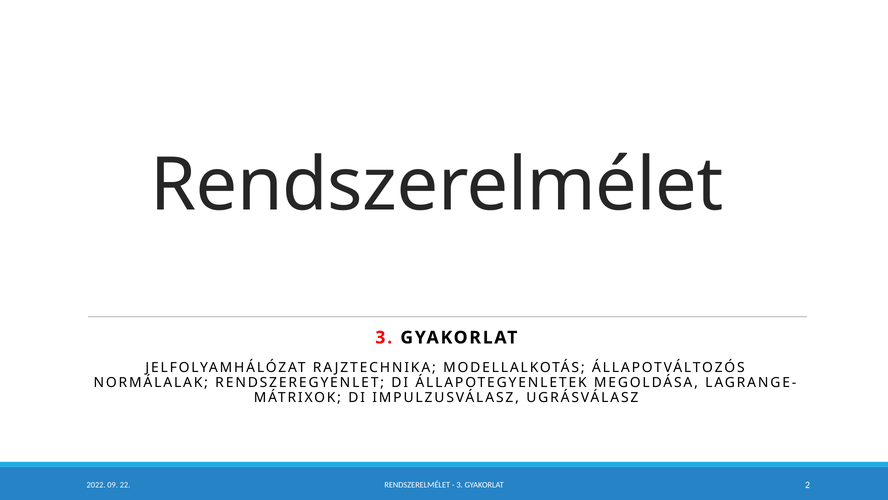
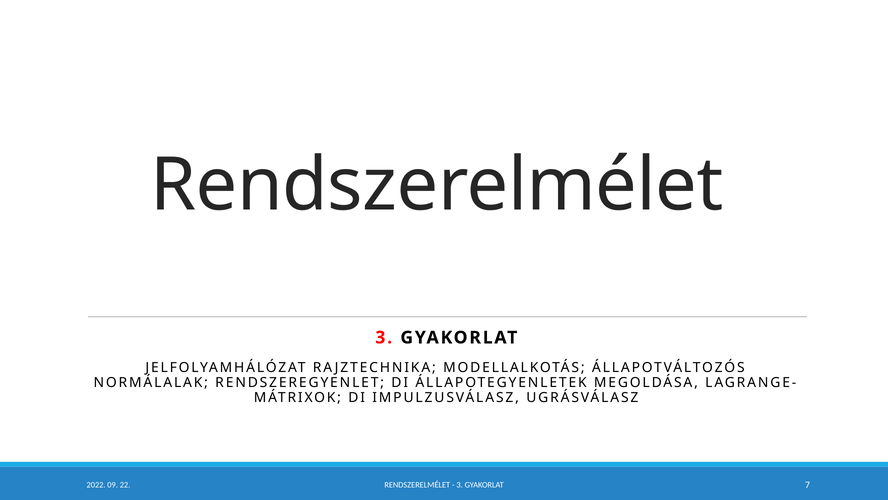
2: 2 -> 7
